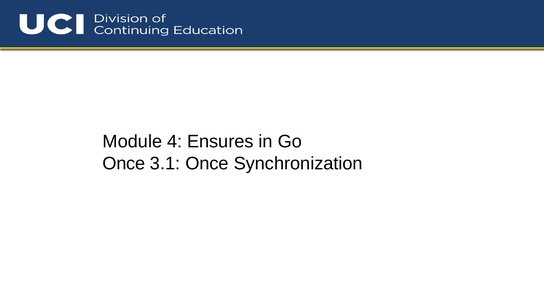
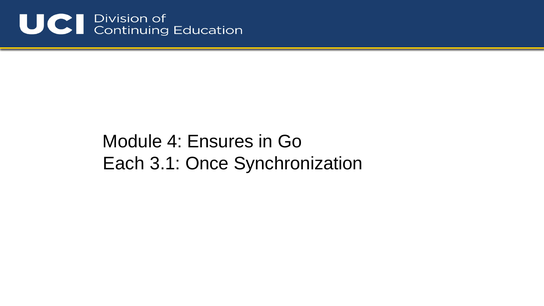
Once at (124, 163): Once -> Each
